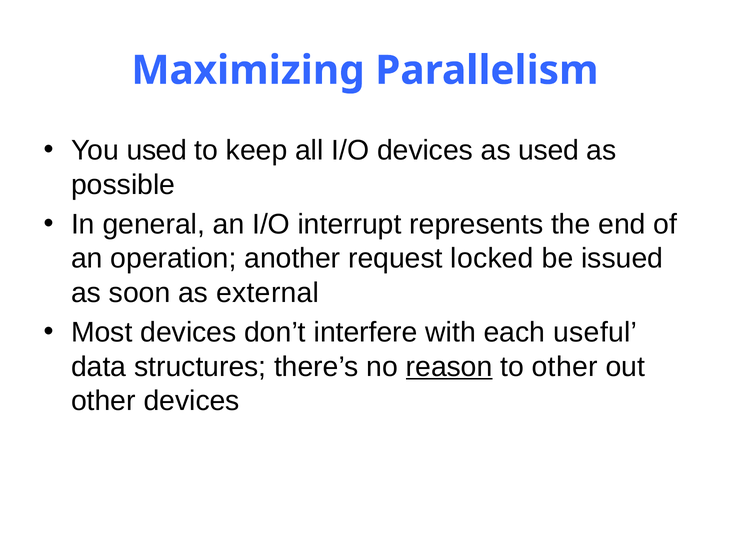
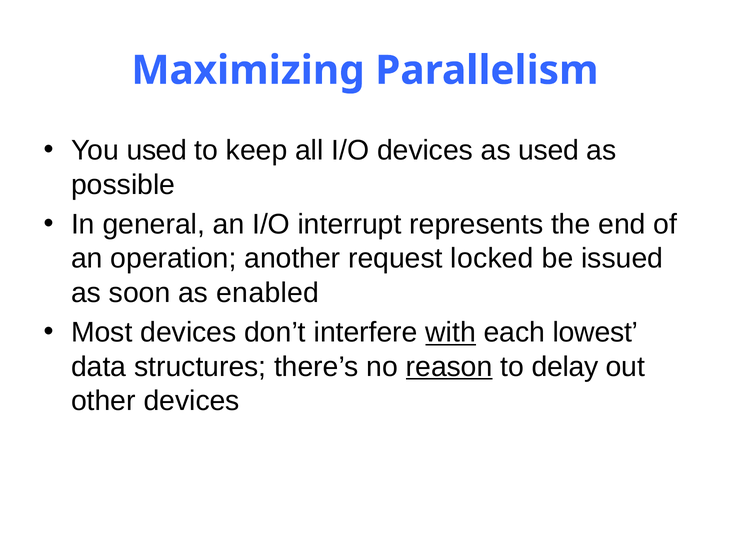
external: external -> enabled
with underline: none -> present
useful: useful -> lowest
to other: other -> delay
